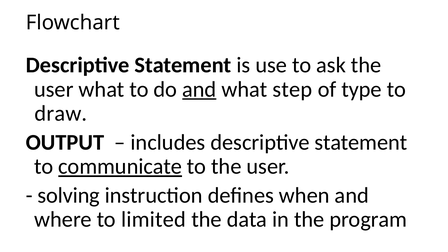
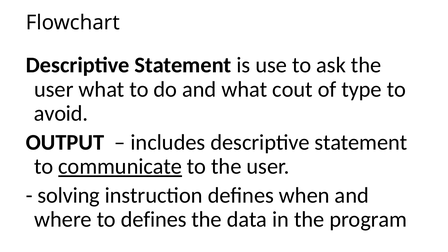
and at (199, 89) underline: present -> none
step: step -> cout
draw: draw -> avoid
to limited: limited -> defines
